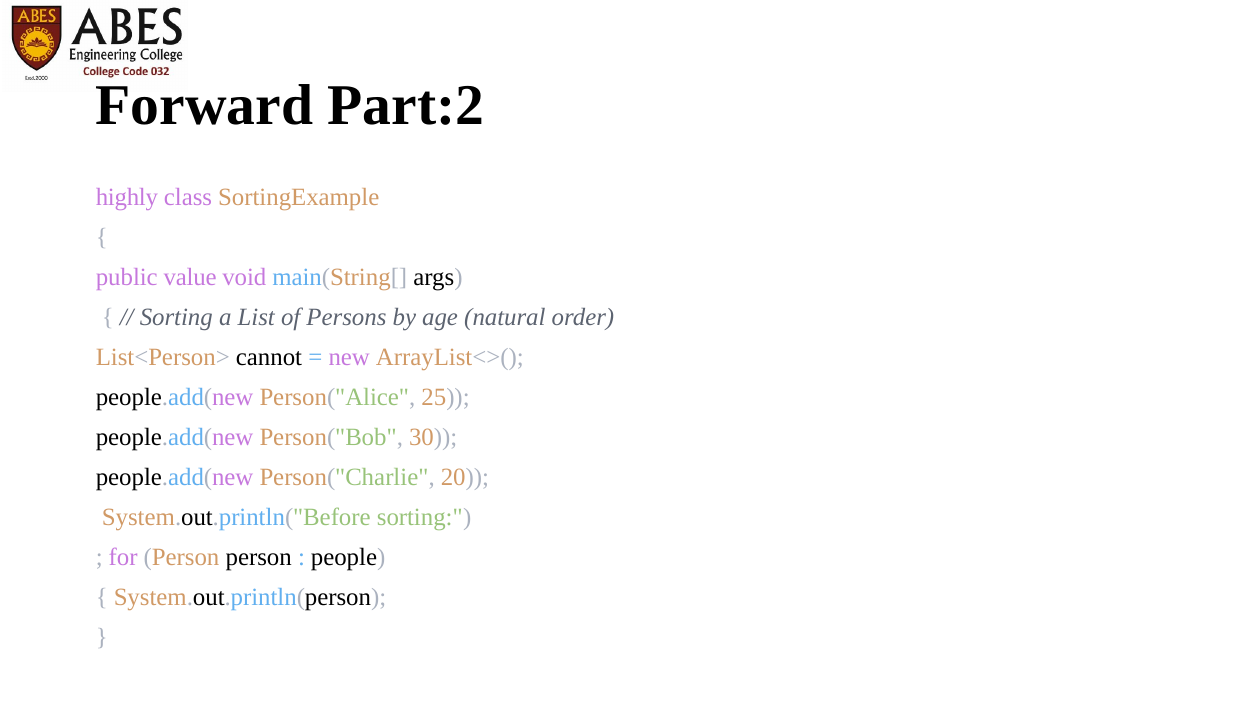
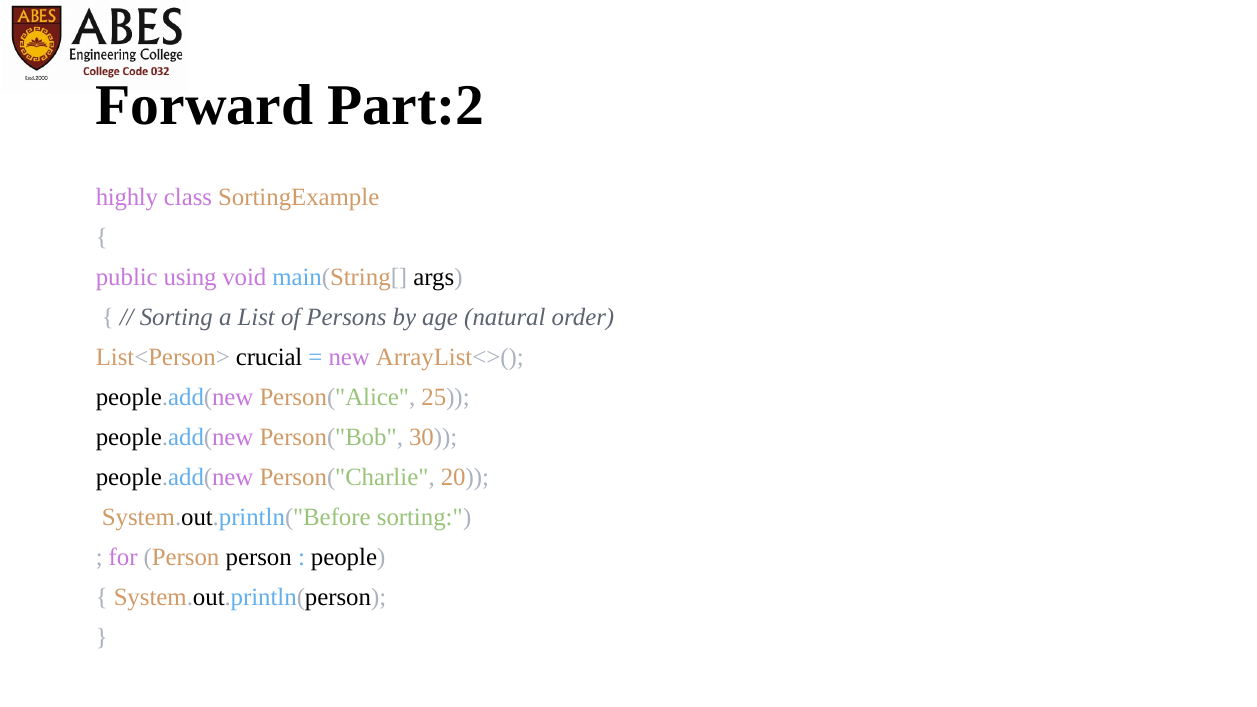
value: value -> using
cannot: cannot -> crucial
